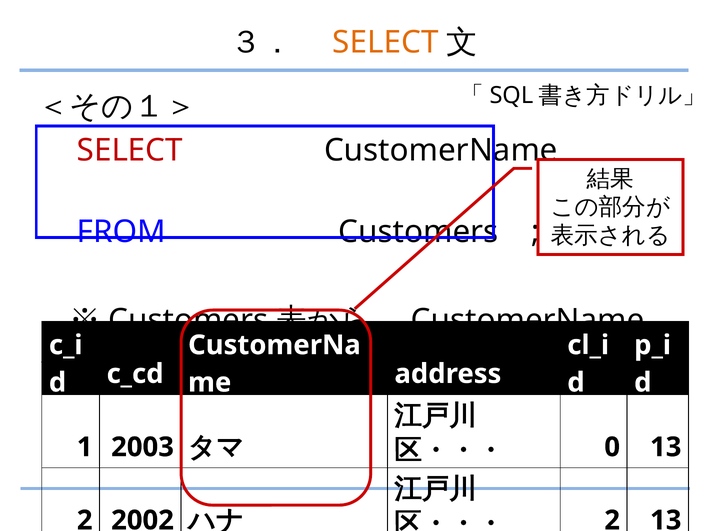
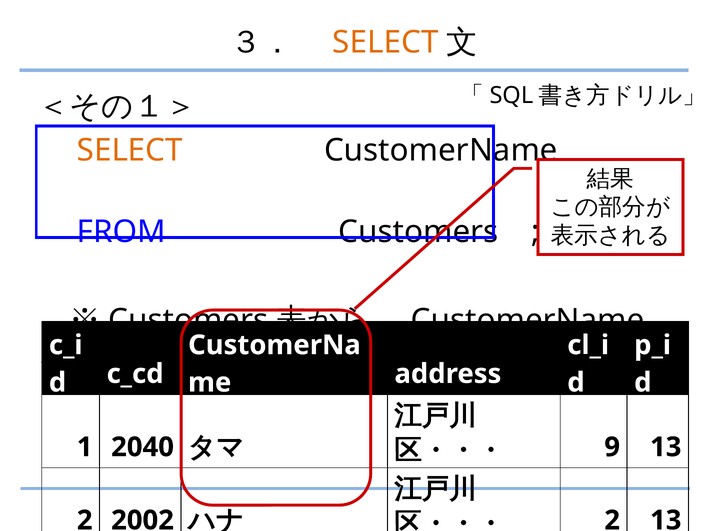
SELECT at (130, 150) colour: red -> orange
0: 0 -> 9
1 2003: 2003 -> 2040
